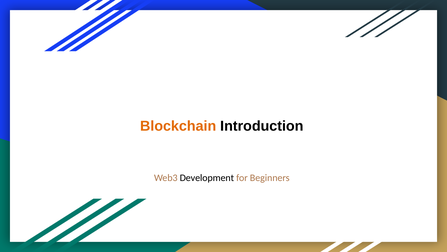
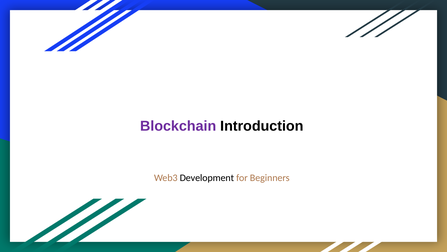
Blockchain colour: orange -> purple
